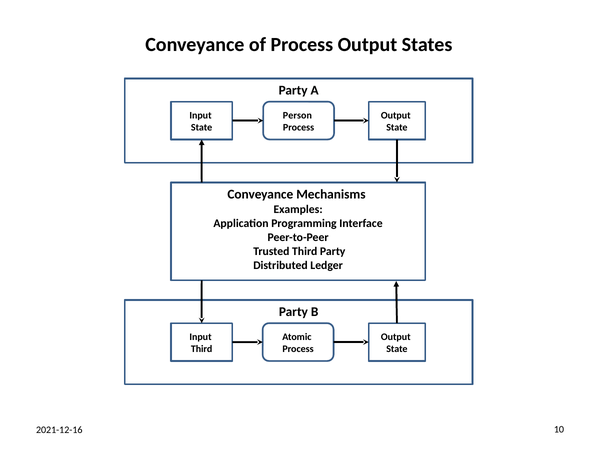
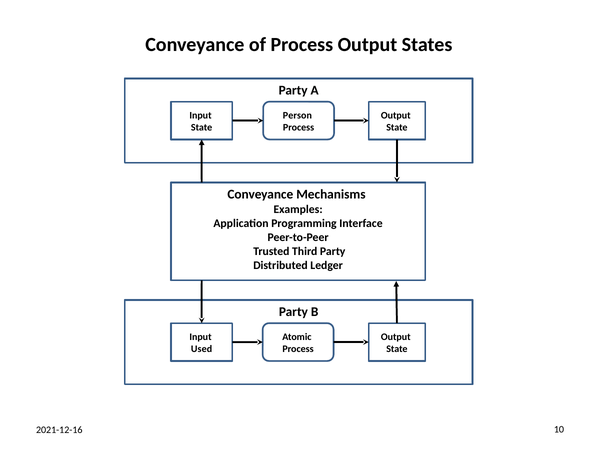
Third at (202, 349): Third -> Used
